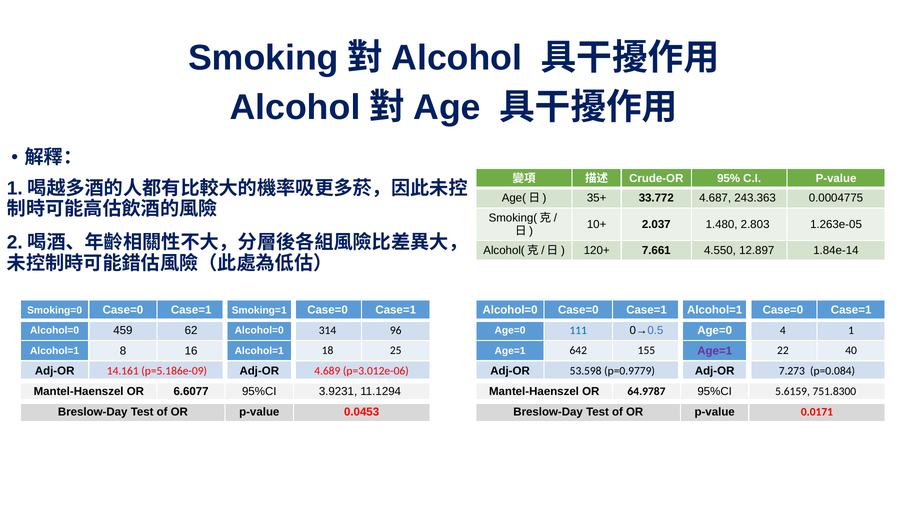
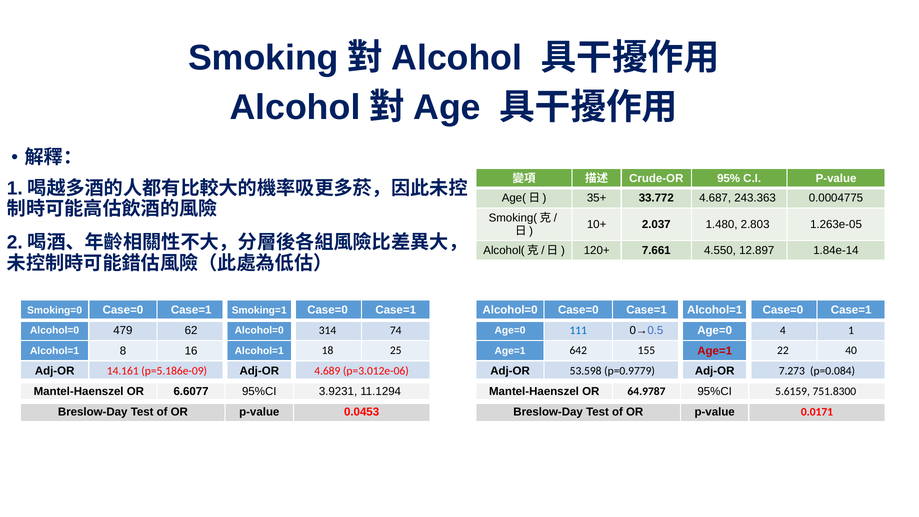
459: 459 -> 479
96: 96 -> 74
Age=1 at (715, 351) colour: purple -> red
